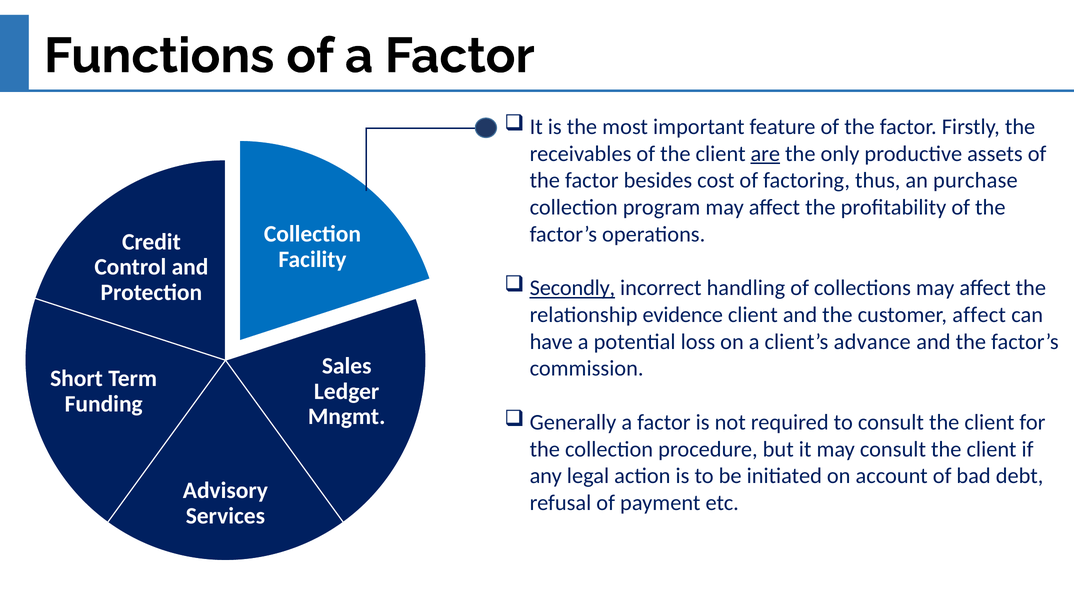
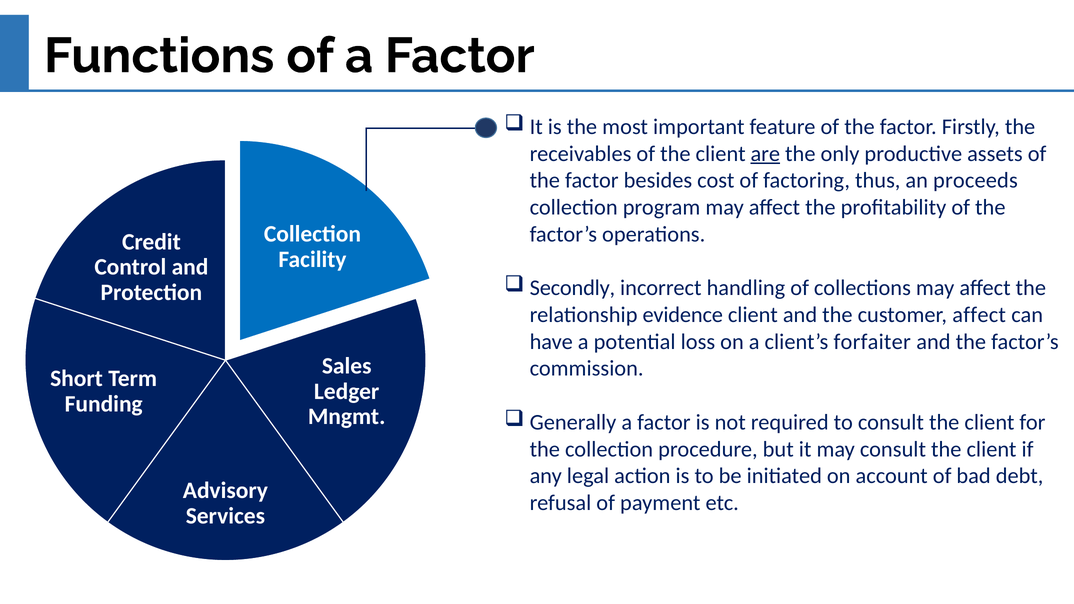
purchase: purchase -> proceeds
Secondly underline: present -> none
advance: advance -> forfaiter
